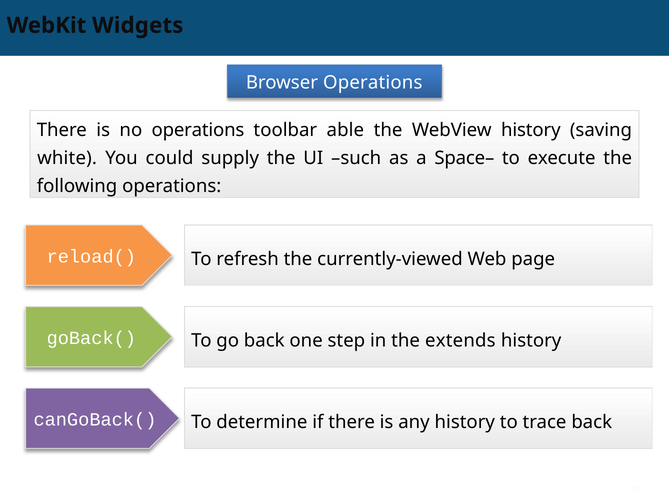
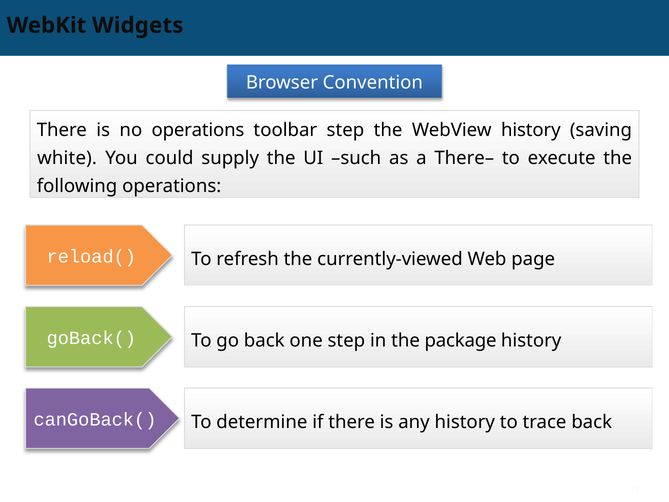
Browser Operations: Operations -> Convention
toolbar able: able -> step
Space–: Space– -> There–
extends: extends -> package
